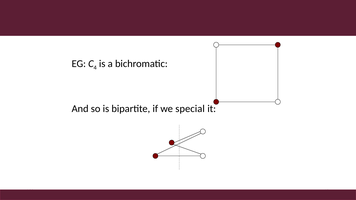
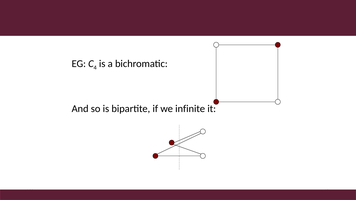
special: special -> infinite
